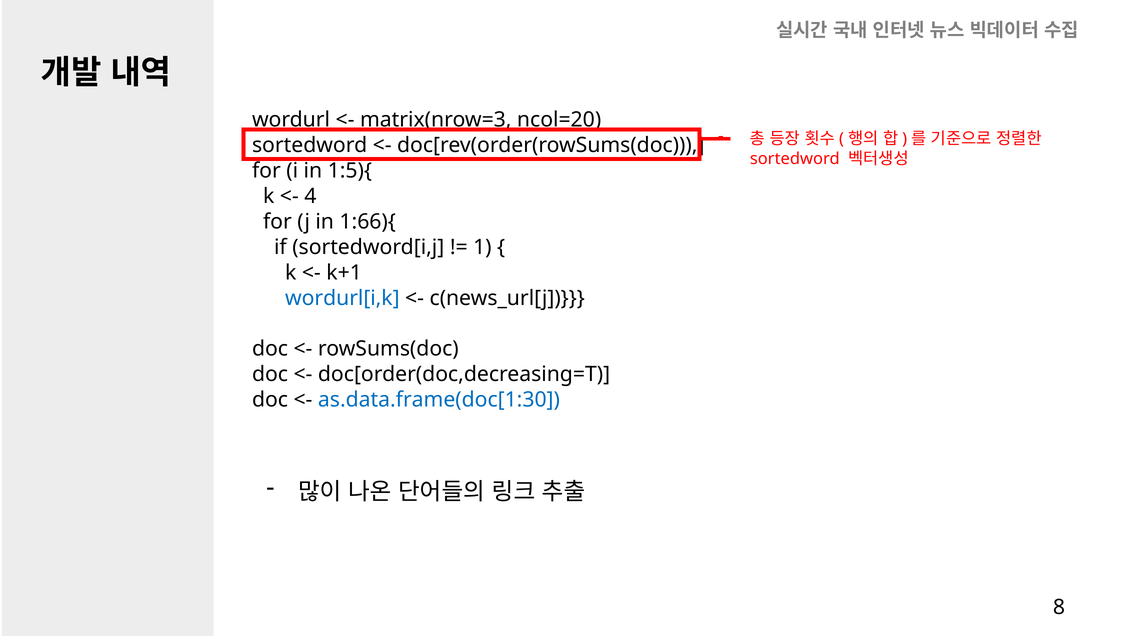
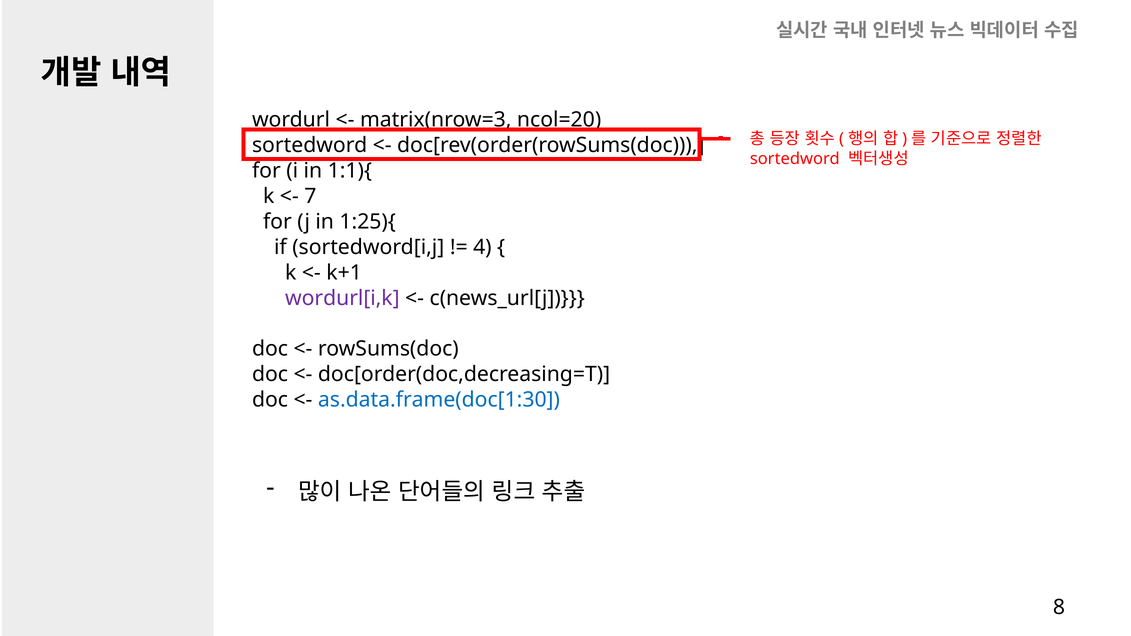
1:5){: 1:5){ -> 1:1){
4: 4 -> 7
1:66){: 1:66){ -> 1:25){
1: 1 -> 4
wordurl[i,k colour: blue -> purple
